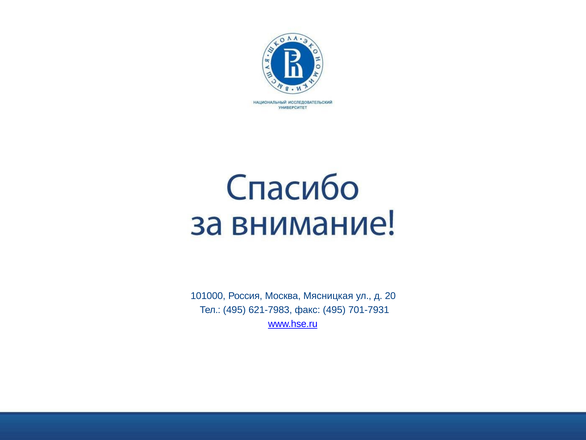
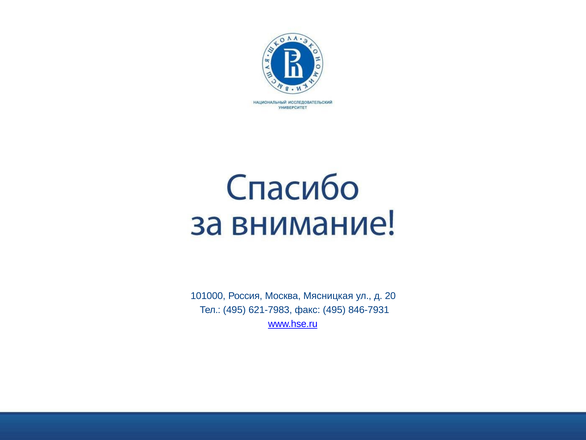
701-7931: 701-7931 -> 846-7931
